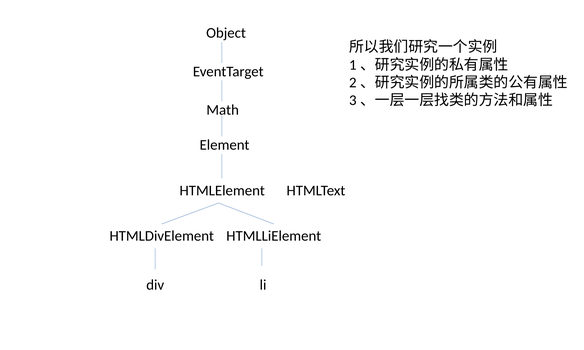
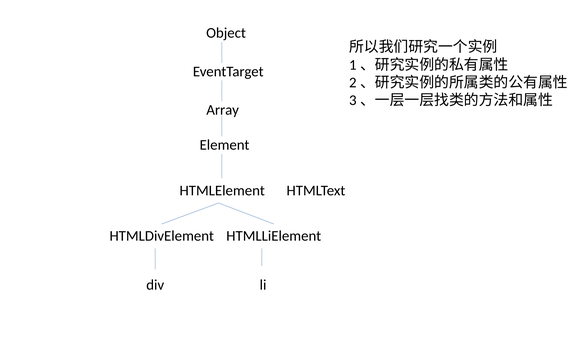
Math: Math -> Array
